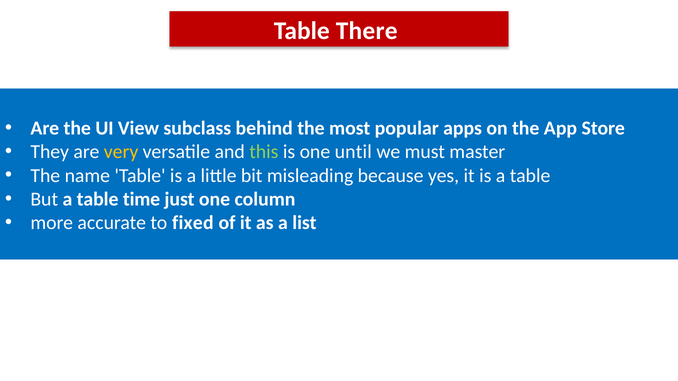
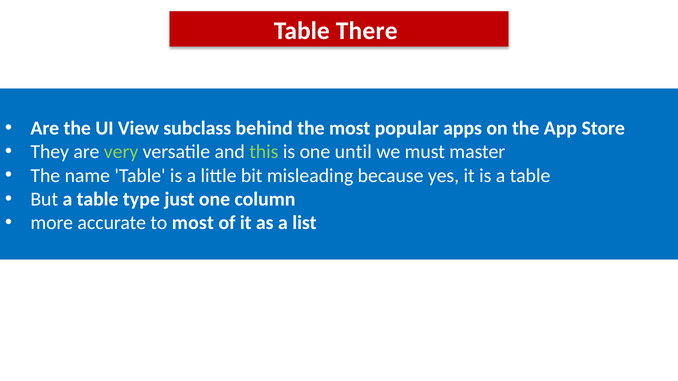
very colour: yellow -> light green
time: time -> type
to fixed: fixed -> most
